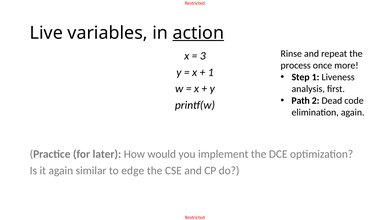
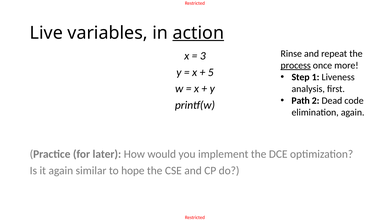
process underline: none -> present
1 at (211, 72): 1 -> 5
edge: edge -> hope
